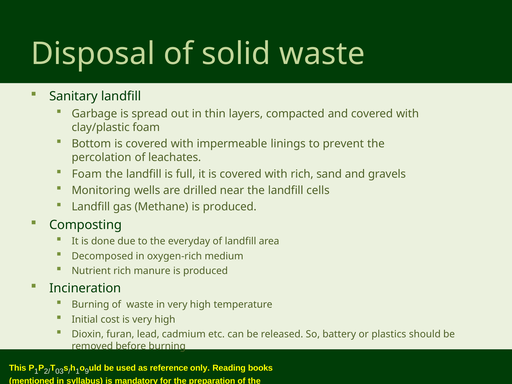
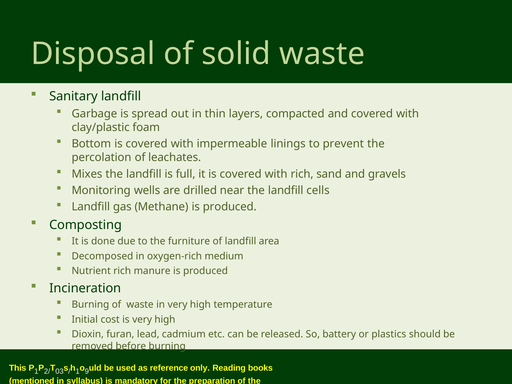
Foam at (87, 174): Foam -> Mixes
everyday: everyday -> furniture
